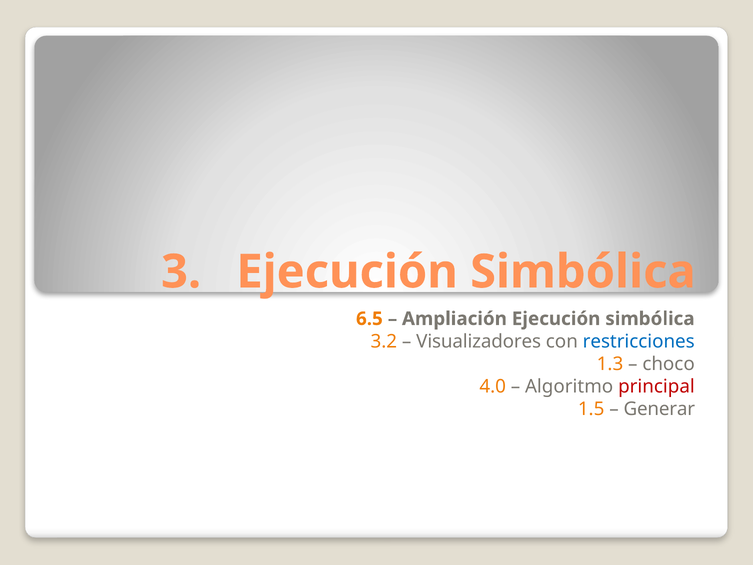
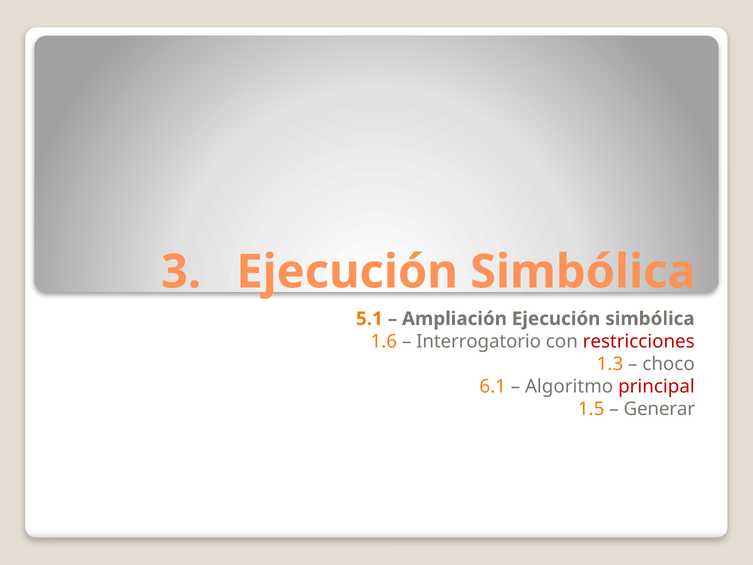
6.5: 6.5 -> 5.1
3.2: 3.2 -> 1.6
Visualizadores: Visualizadores -> Interrogatorio
restricciones colour: blue -> red
4.0: 4.0 -> 6.1
